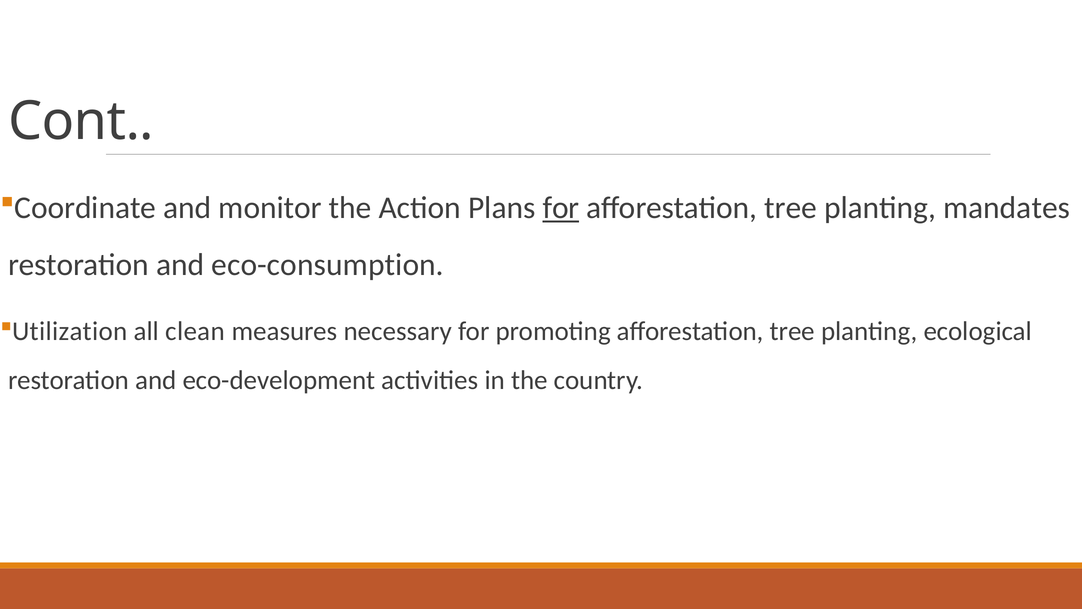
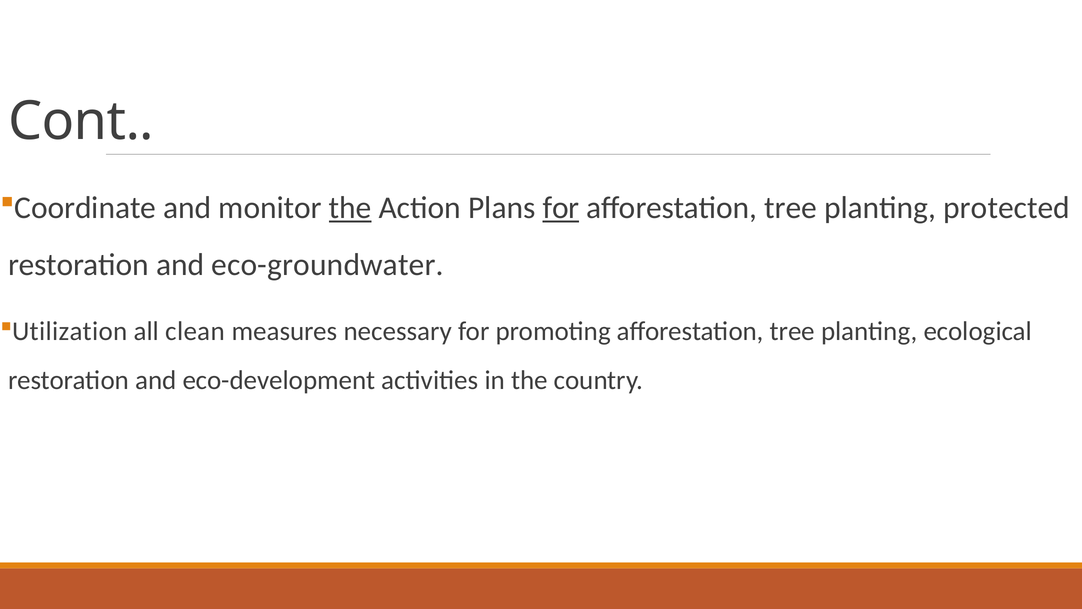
the at (350, 208) underline: none -> present
mandates: mandates -> protected
eco-consumption: eco-consumption -> eco-groundwater
